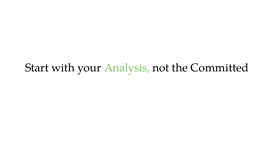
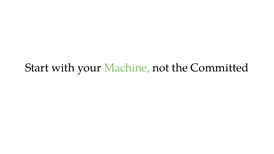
Analysis: Analysis -> Machine
